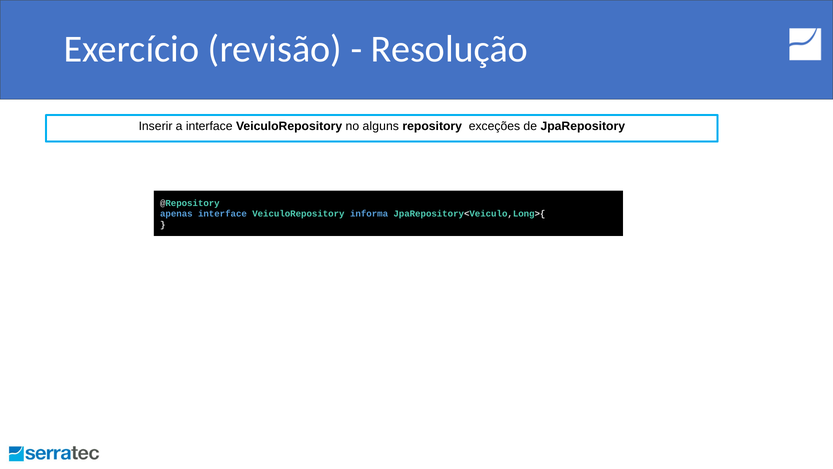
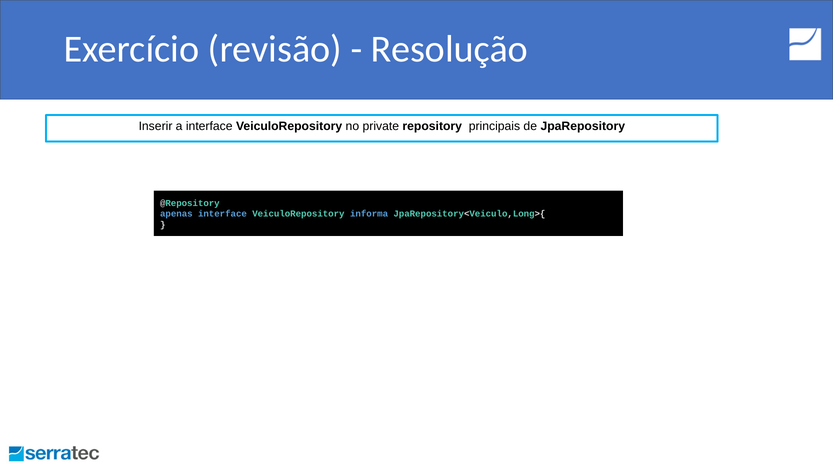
alguns: alguns -> private
exceções: exceções -> principais
